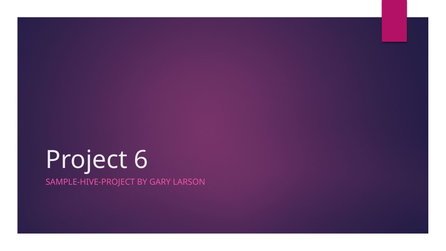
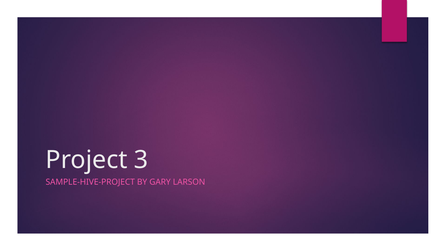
6: 6 -> 3
